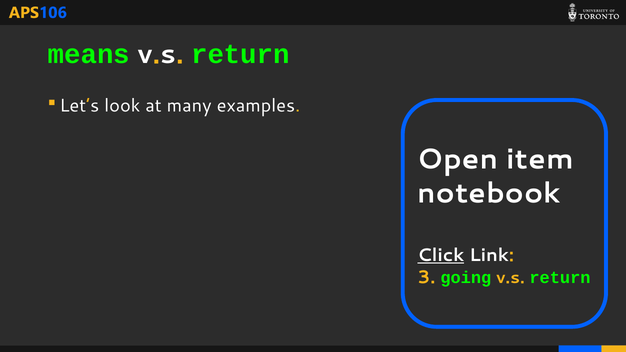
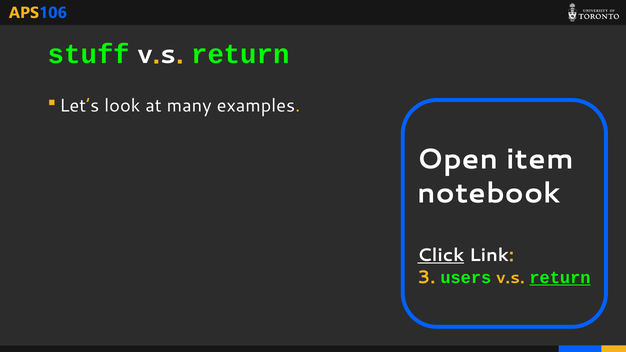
means: means -> stuff
going: going -> users
return at (560, 278) underline: none -> present
